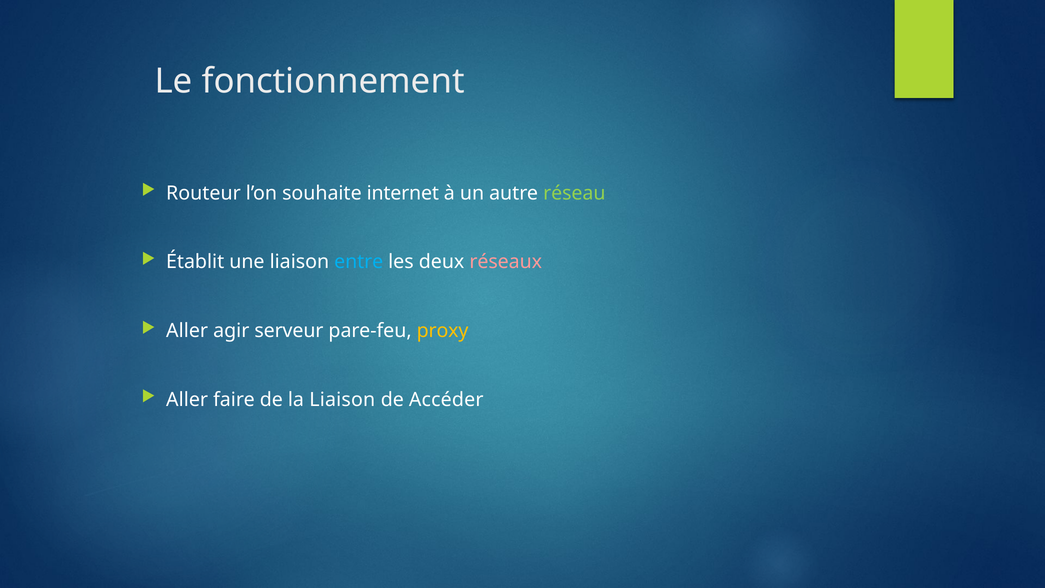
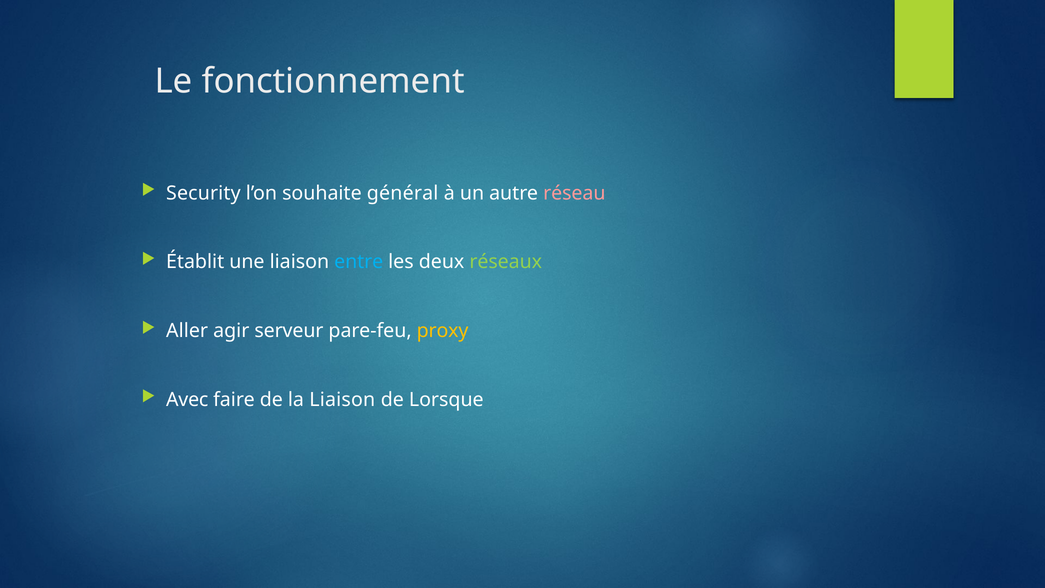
Routeur: Routeur -> Security
internet: internet -> général
réseau colour: light green -> pink
réseaux colour: pink -> light green
Aller at (187, 399): Aller -> Avec
Accéder: Accéder -> Lorsque
